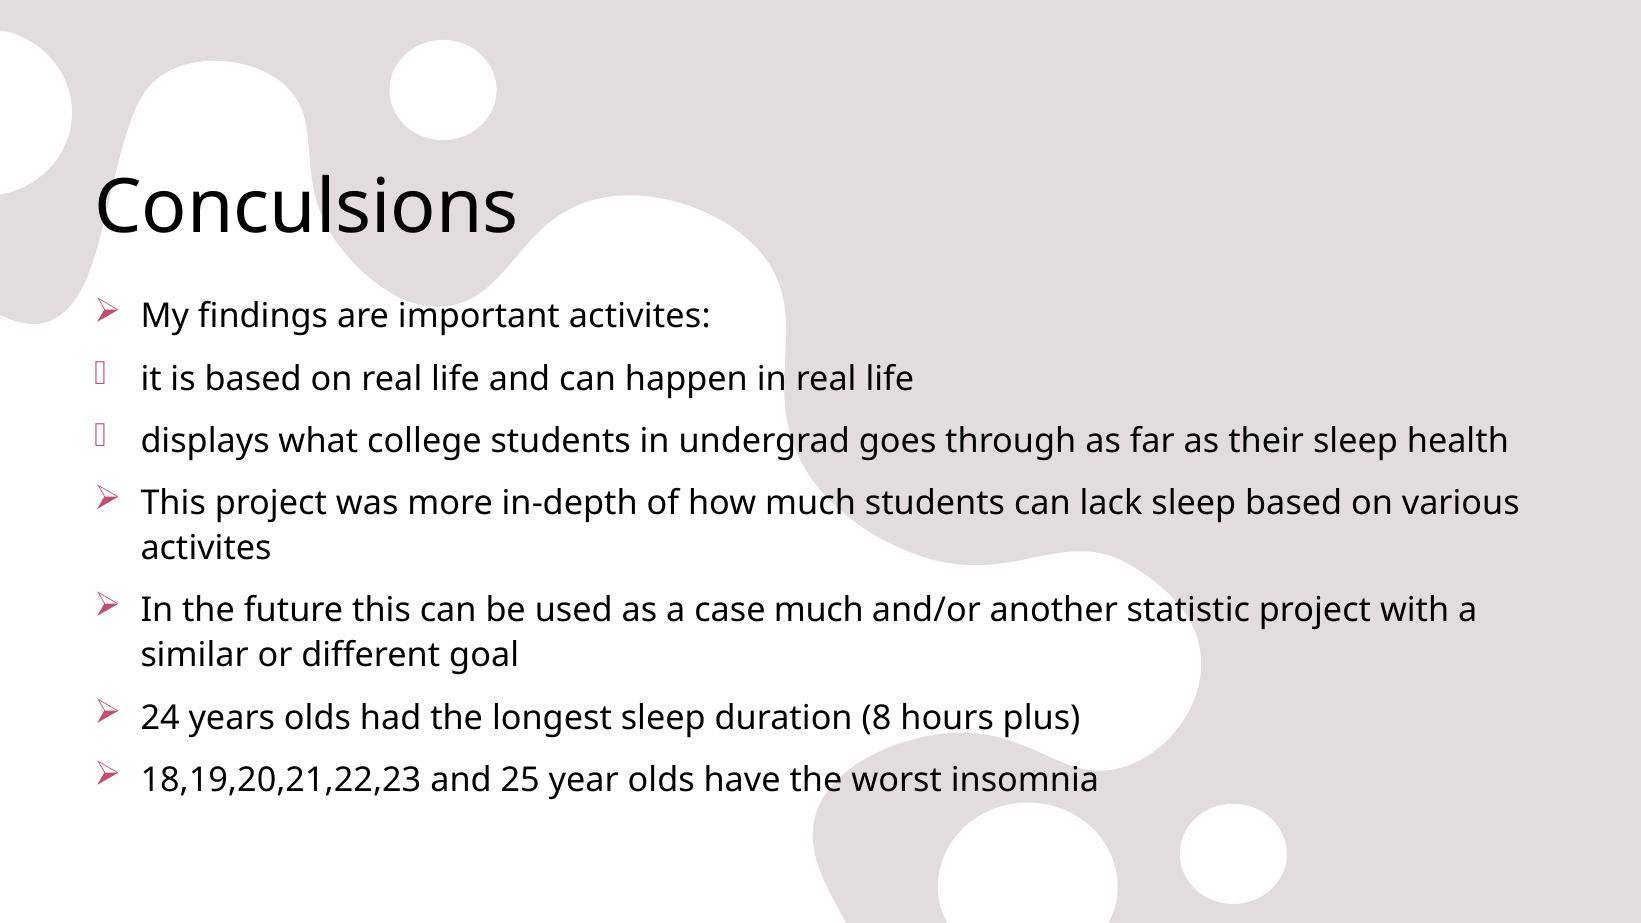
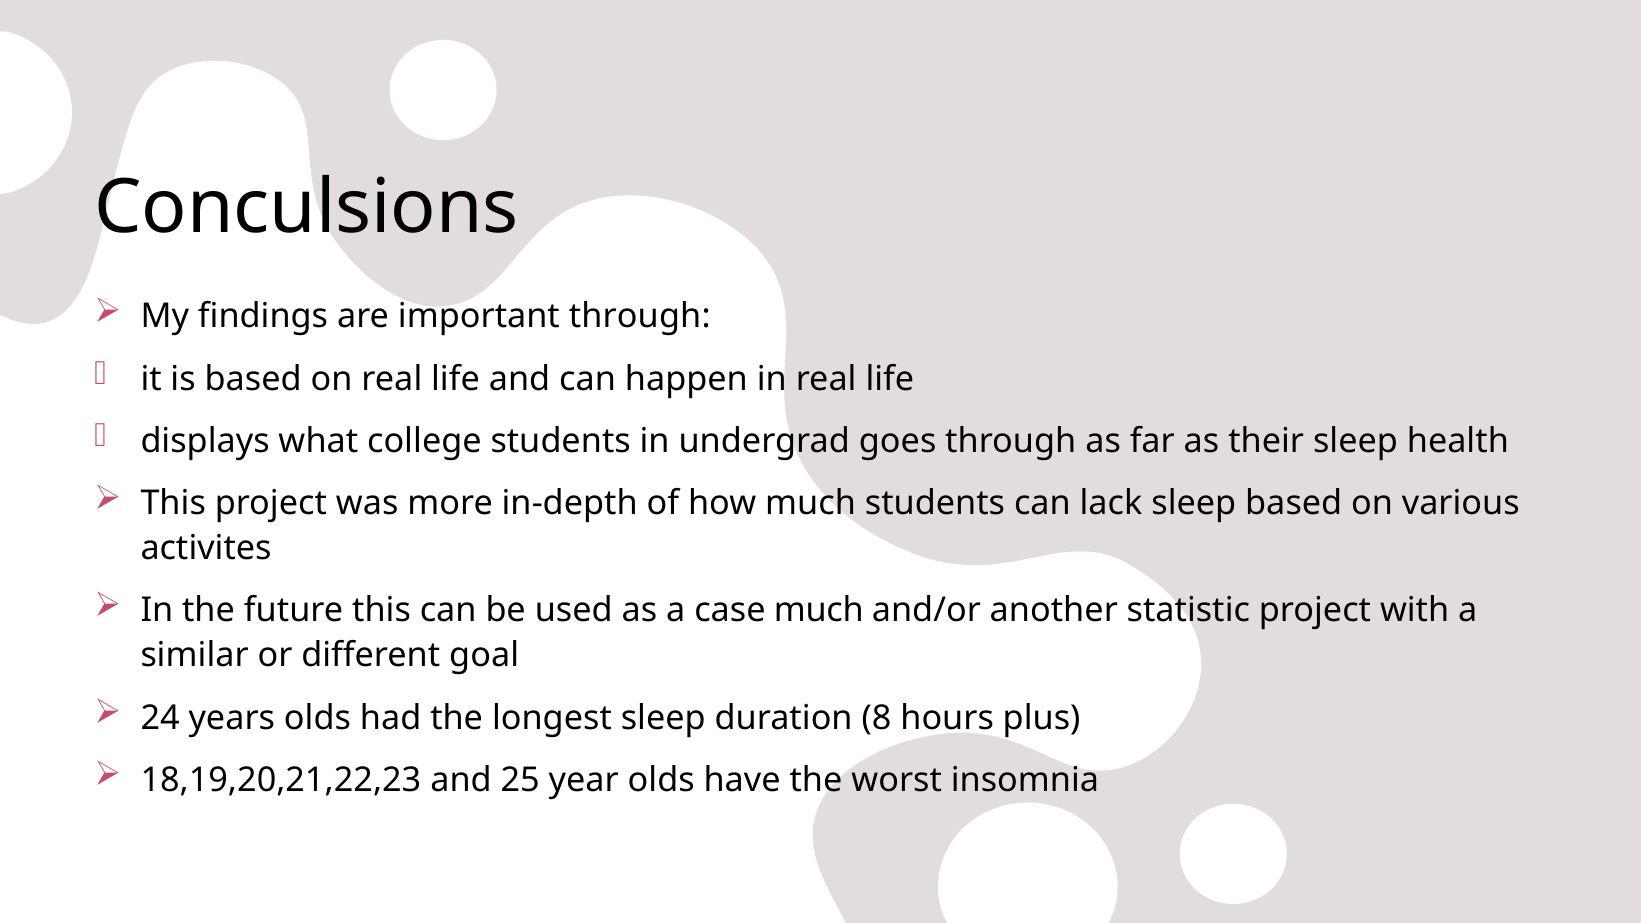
important activites: activites -> through
